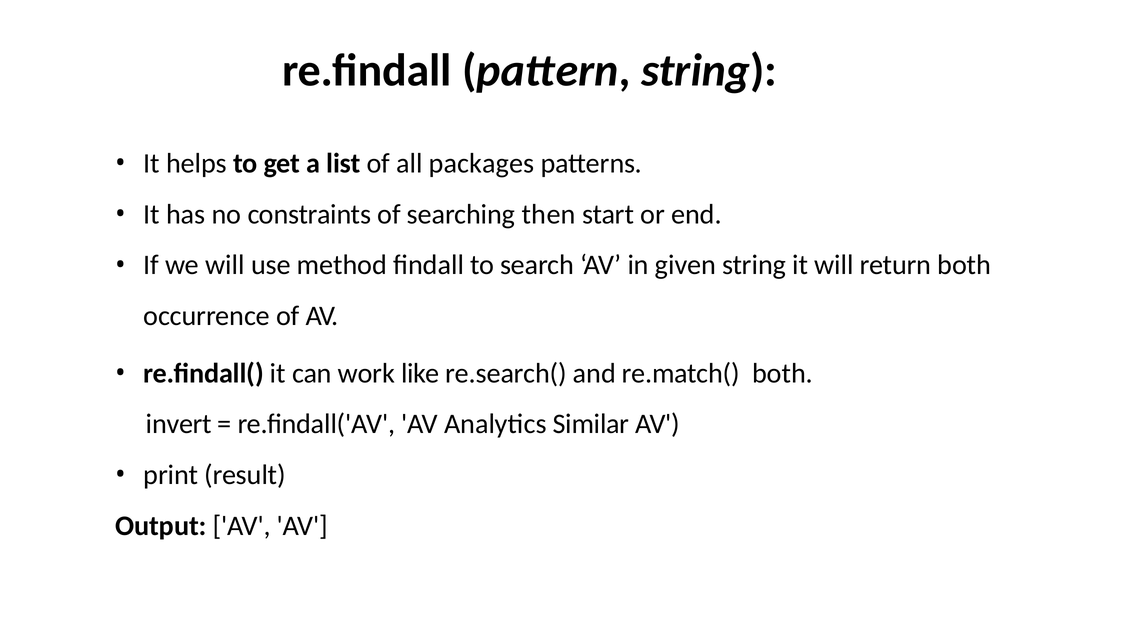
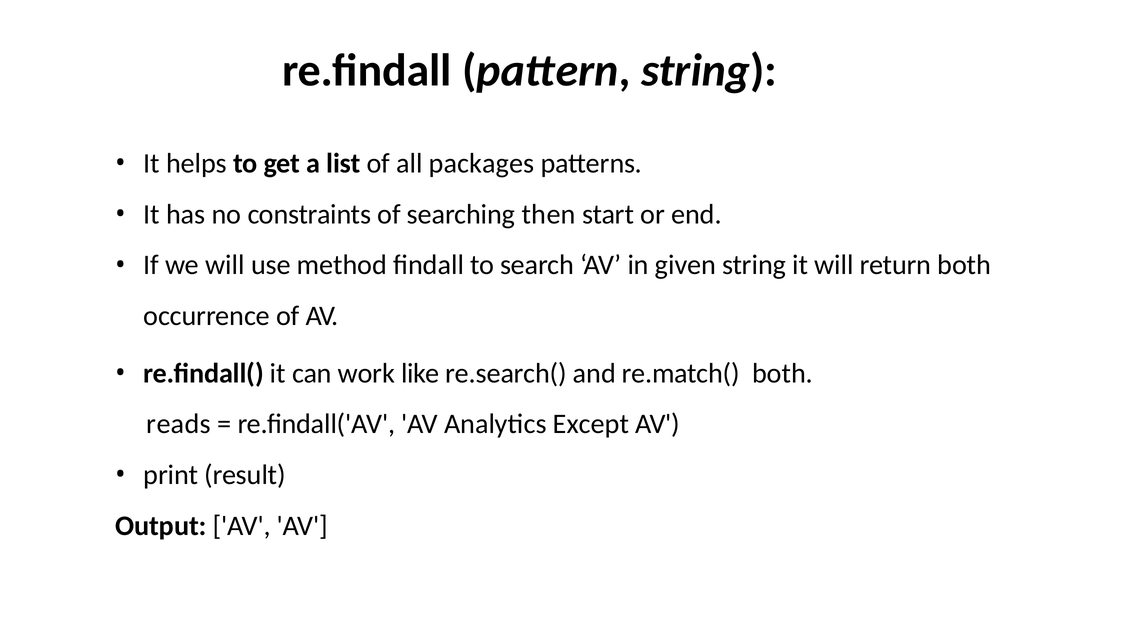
invert: invert -> reads
Similar: Similar -> Except
